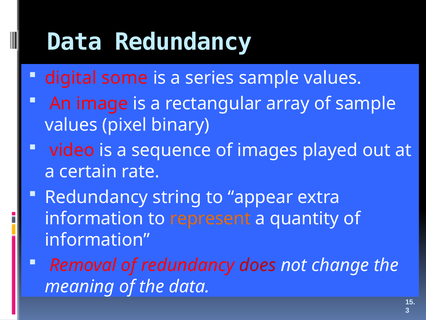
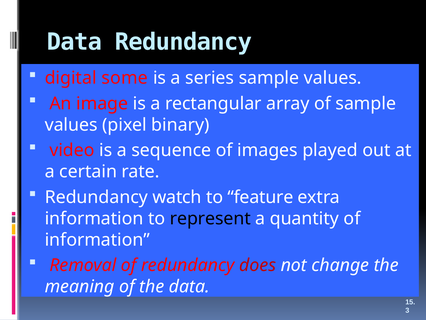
string: string -> watch
appear: appear -> feature
represent colour: orange -> black
